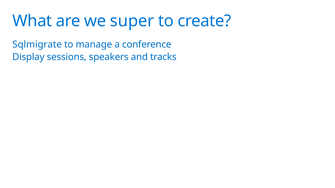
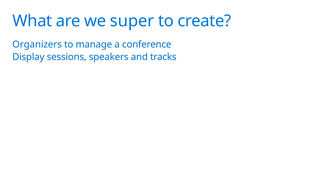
Sqlmigrate: Sqlmigrate -> Organizers
